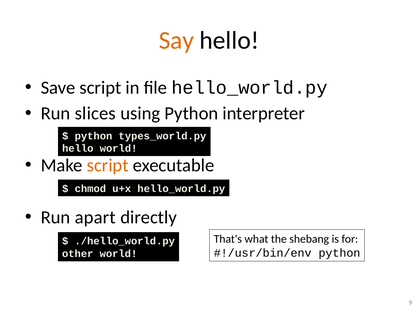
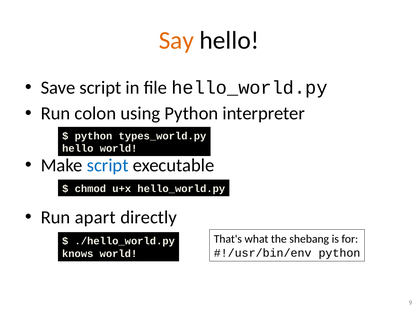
slices: slices -> colon
script at (108, 166) colour: orange -> blue
other: other -> knows
